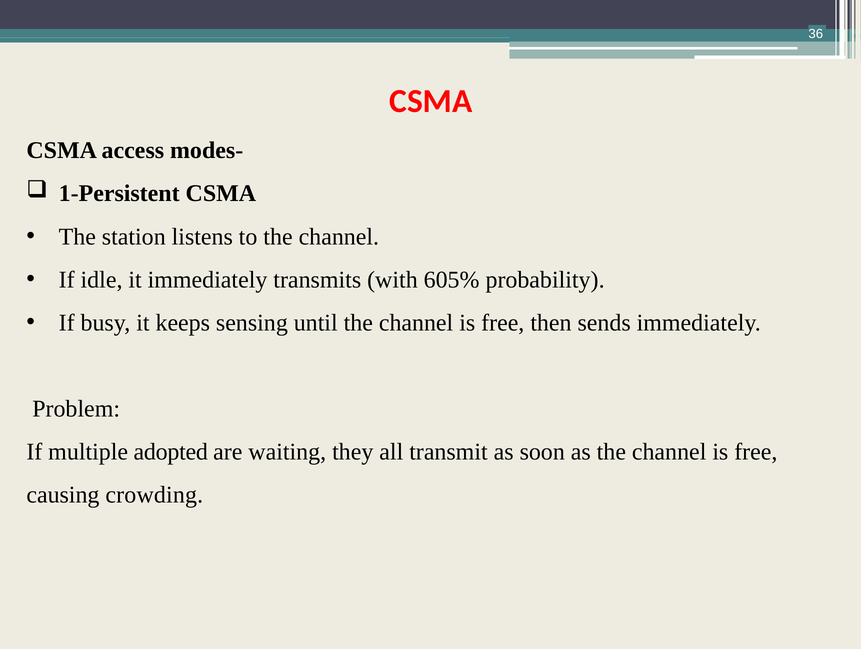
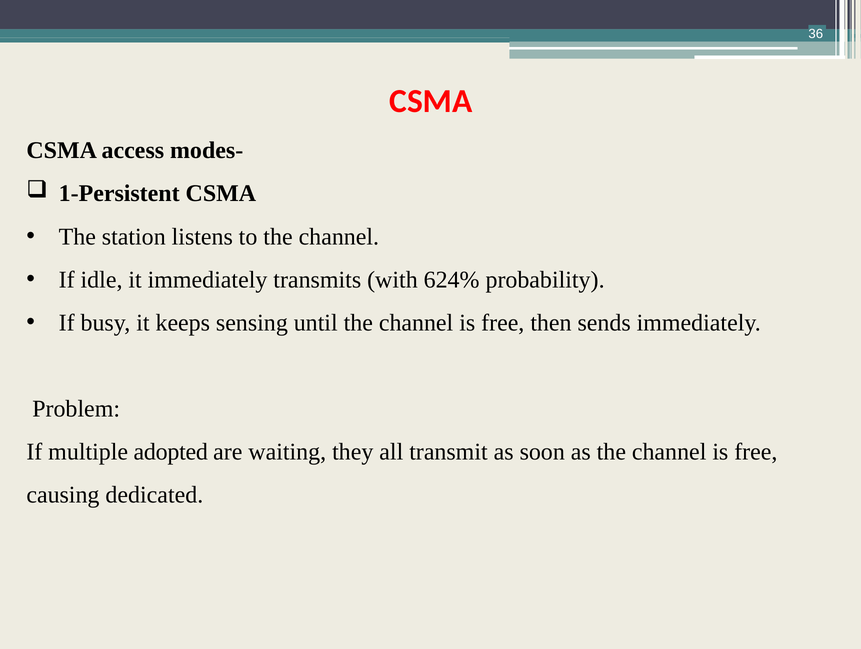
605%: 605% -> 624%
crowding: crowding -> dedicated
